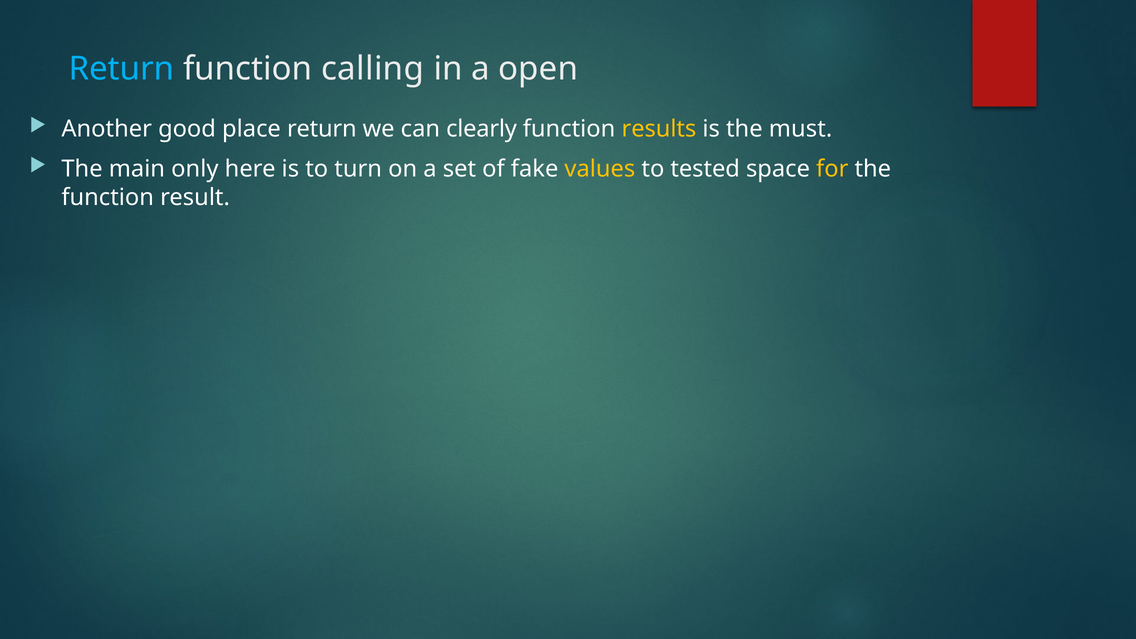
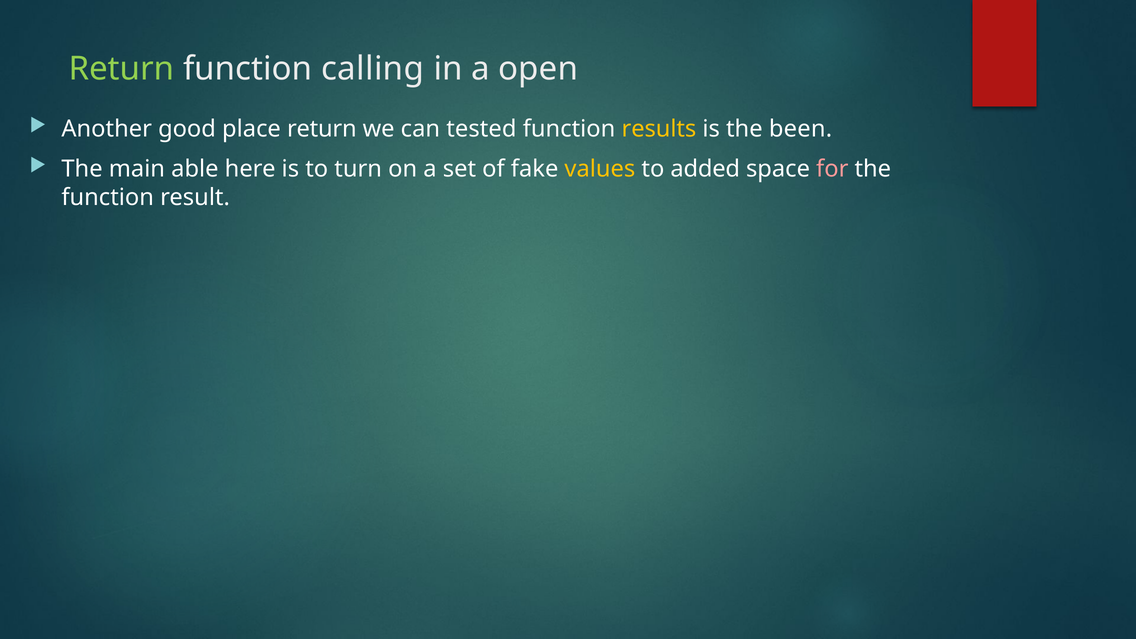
Return at (122, 69) colour: light blue -> light green
clearly: clearly -> tested
must: must -> been
only: only -> able
tested: tested -> added
for colour: yellow -> pink
